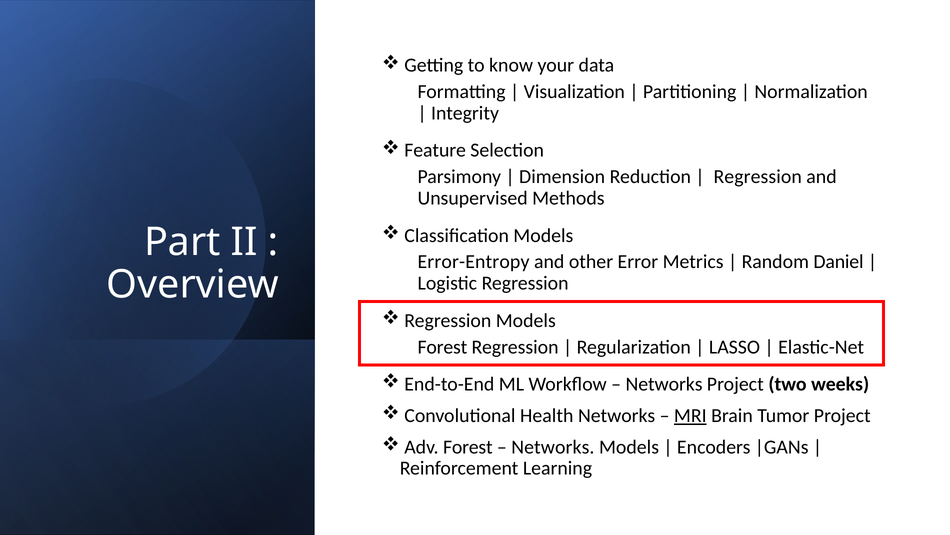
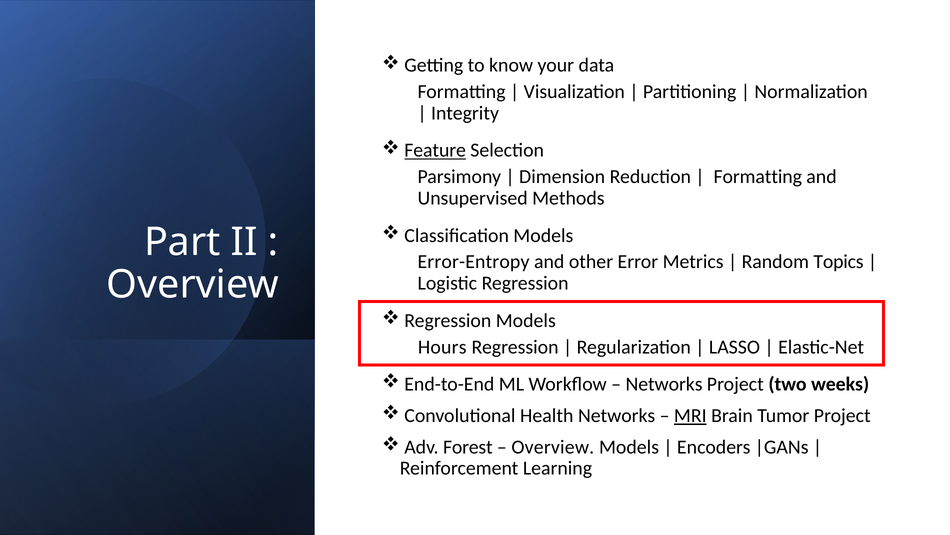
Feature underline: none -> present
Regression at (758, 177): Regression -> Formatting
Daniel: Daniel -> Topics
Forest at (442, 347): Forest -> Hours
Networks at (553, 446): Networks -> Overview
